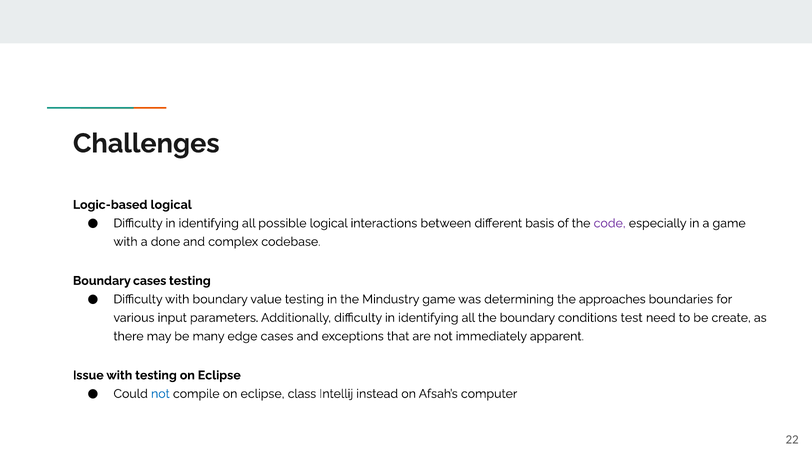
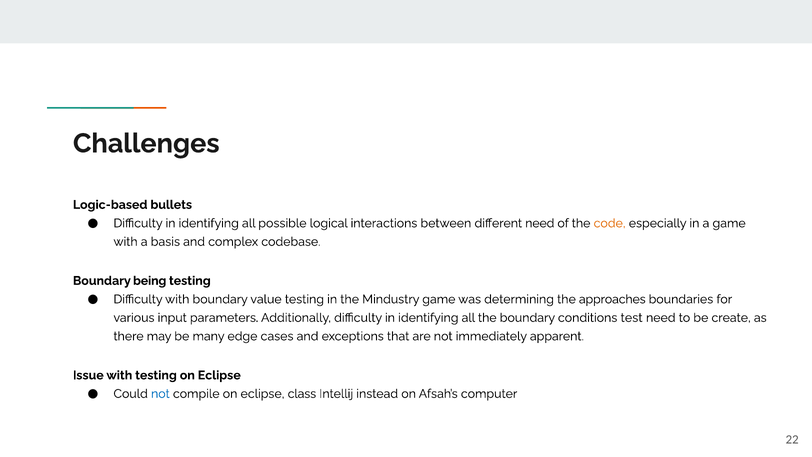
Logic-based logical: logical -> bullets
different basis: basis -> need
code colour: purple -> orange
done: done -> basis
Boundary cases: cases -> being
